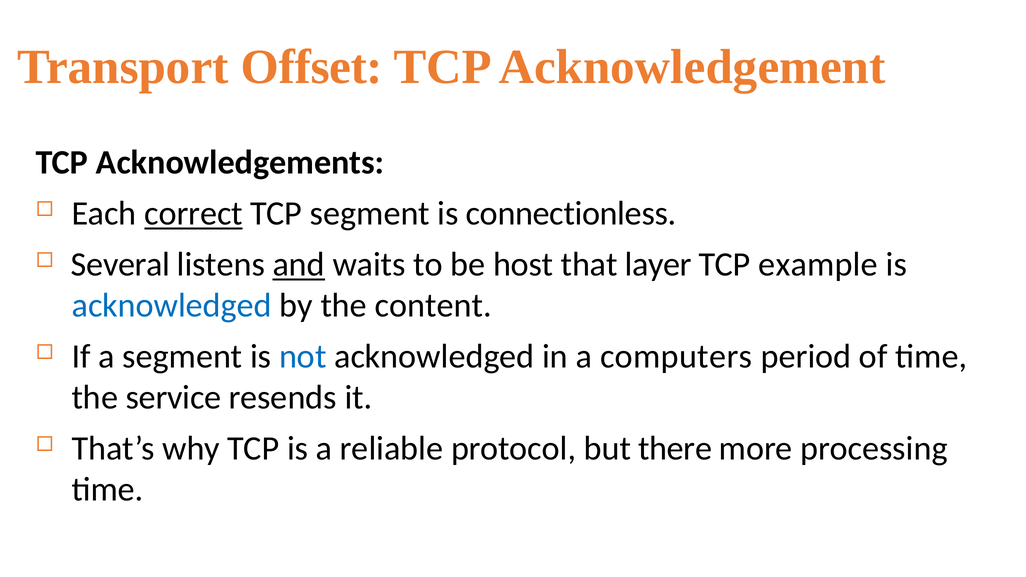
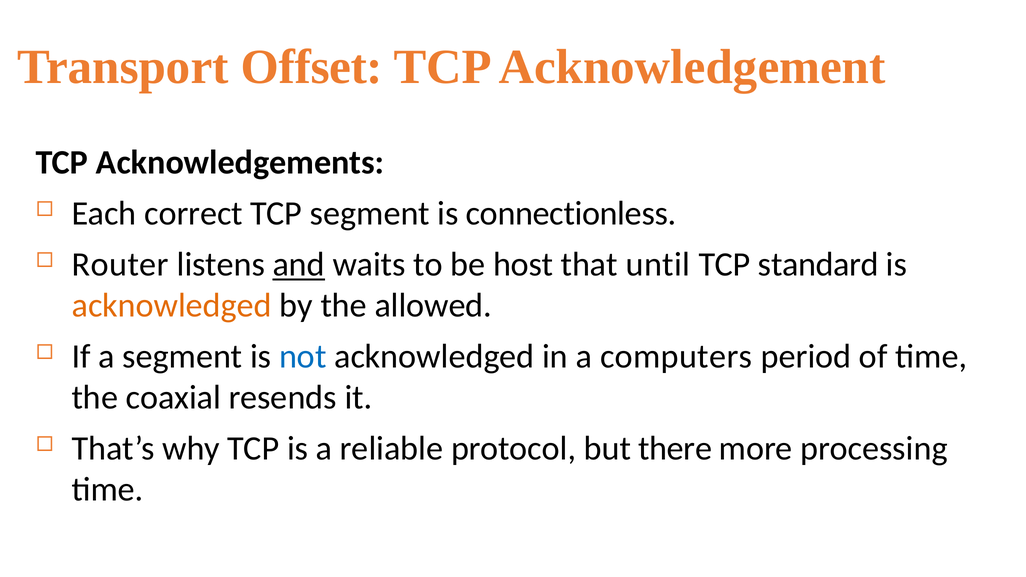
correct underline: present -> none
Several: Several -> Router
layer: layer -> until
example: example -> standard
acknowledged at (172, 306) colour: blue -> orange
content: content -> allowed
service: service -> coaxial
